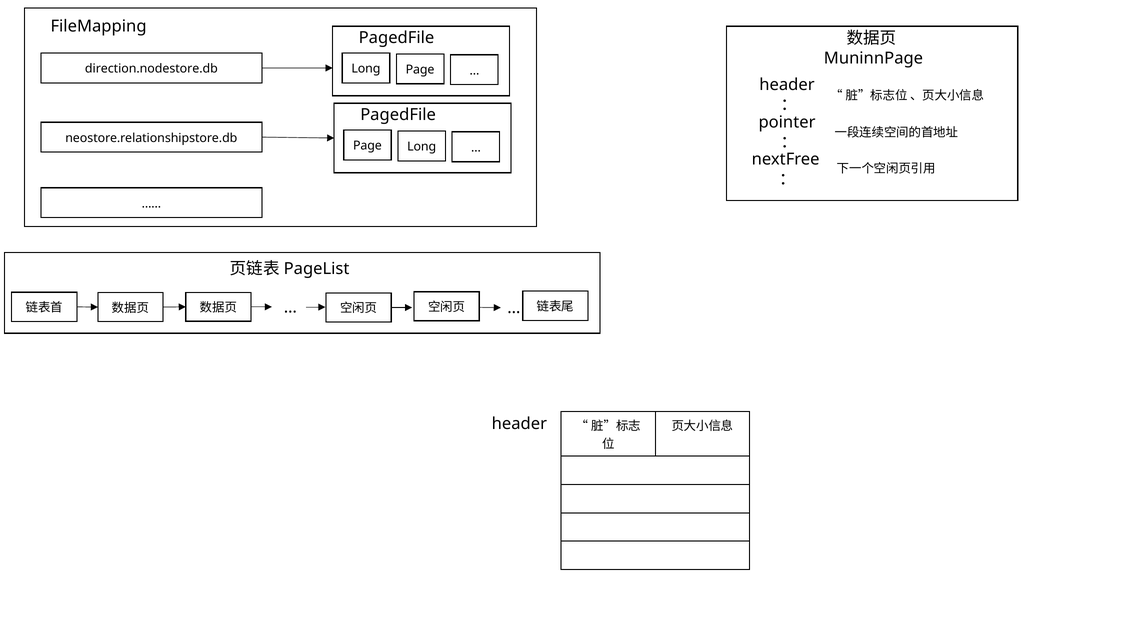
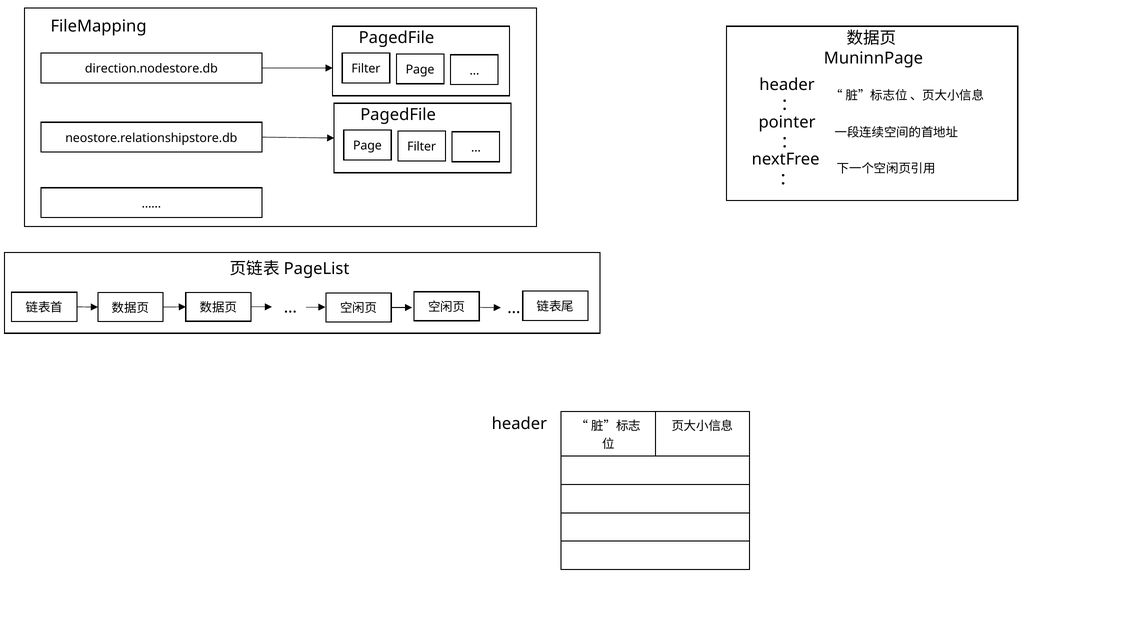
Long at (366, 69): Long -> Filter
Page Long: Long -> Filter
